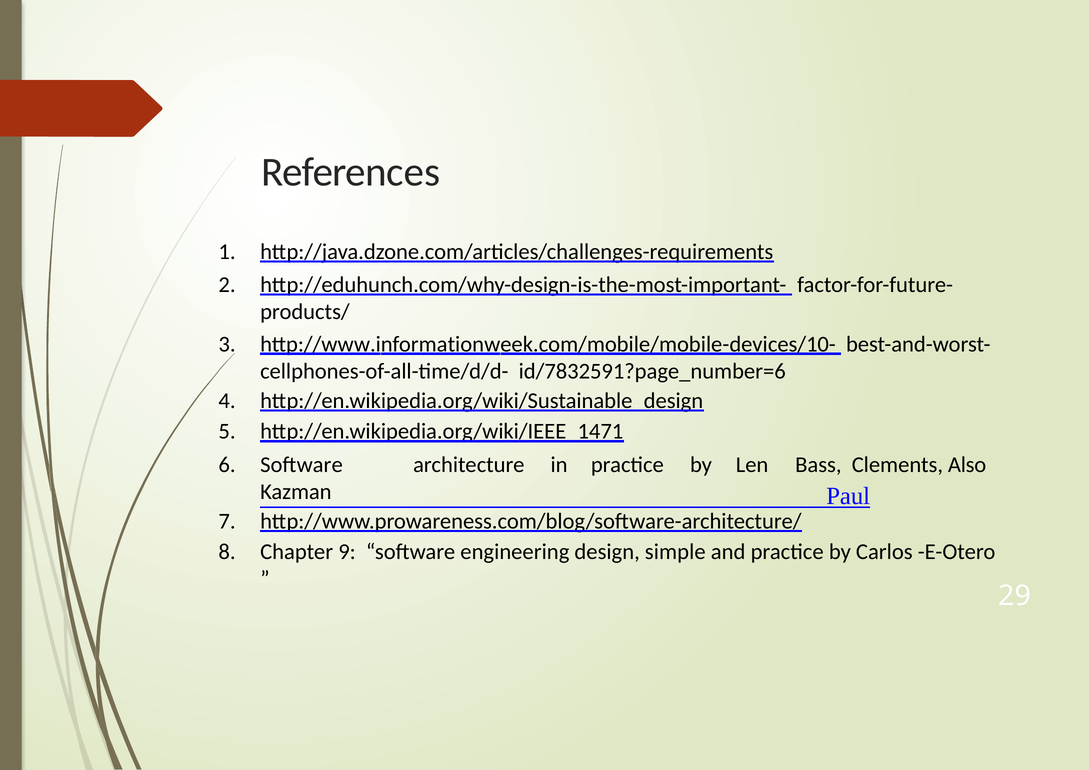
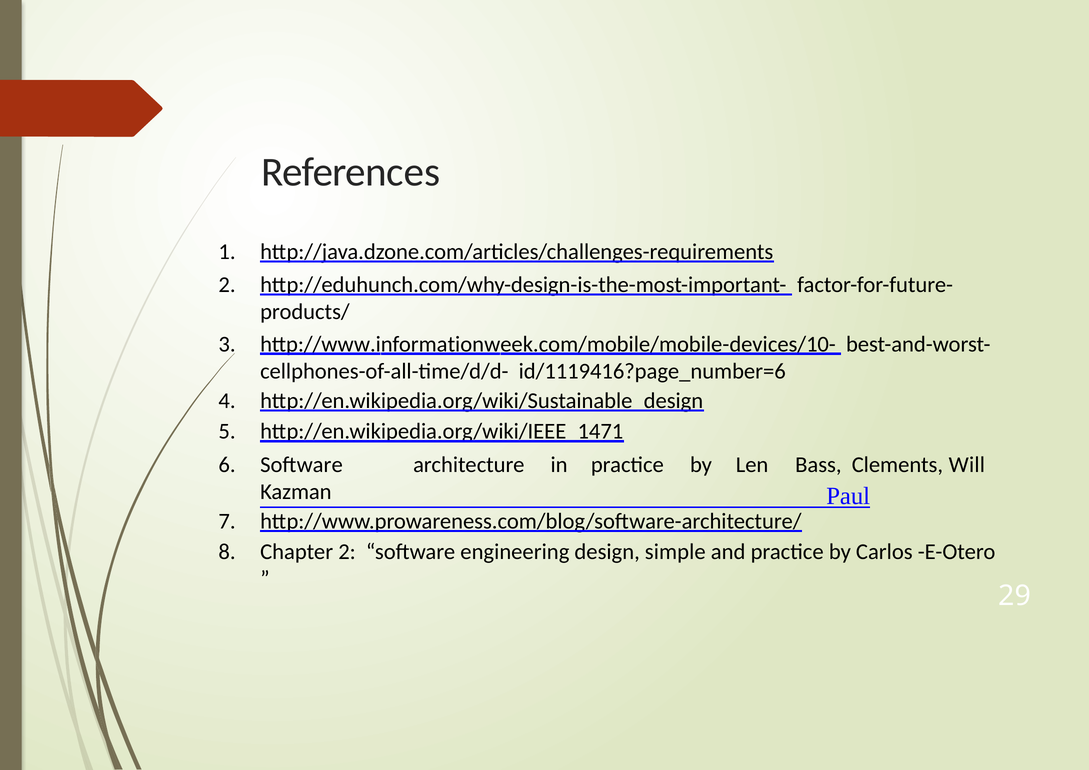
id/7832591?page_number=6: id/7832591?page_number=6 -> id/1119416?page_number=6
Also: Also -> Will
Chapter 9: 9 -> 2
